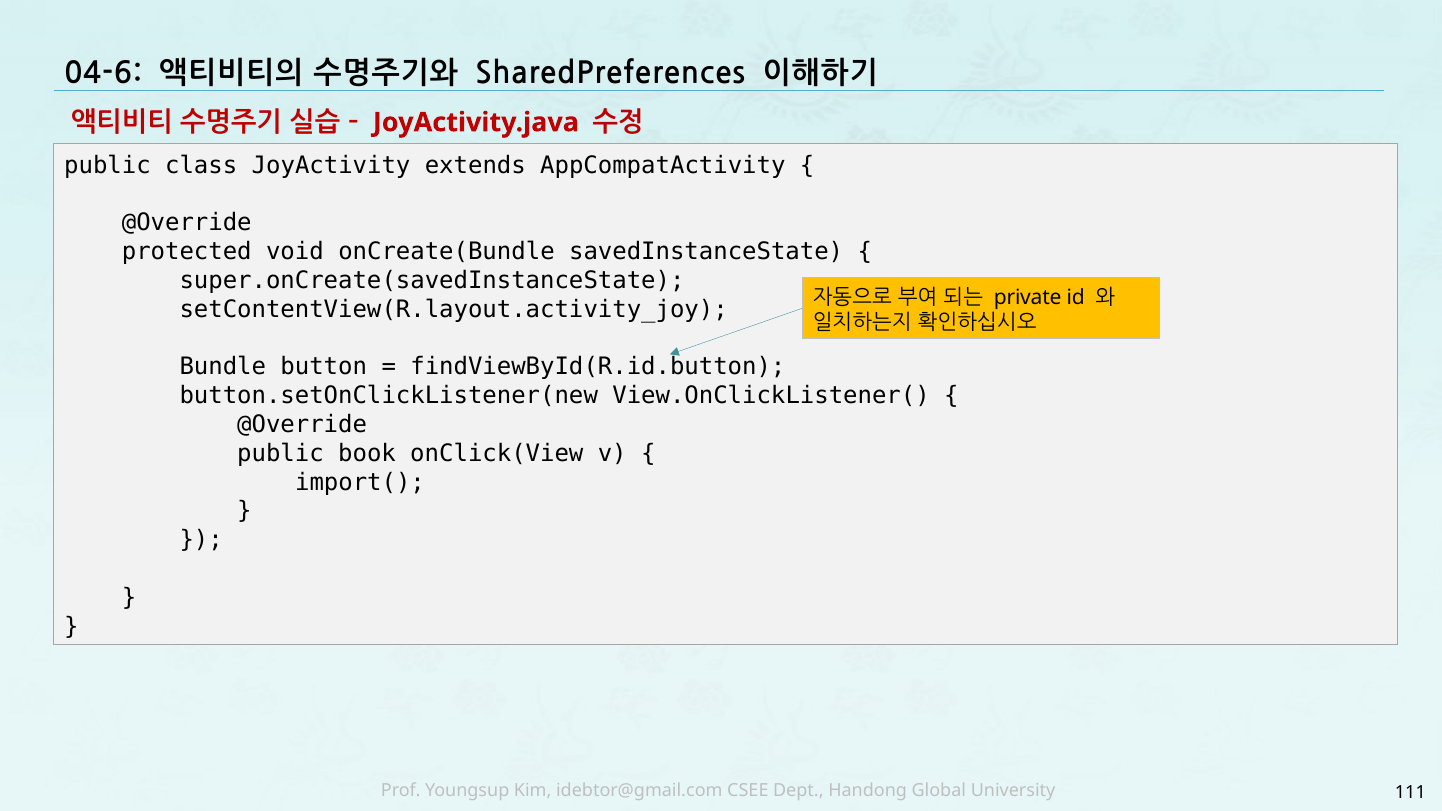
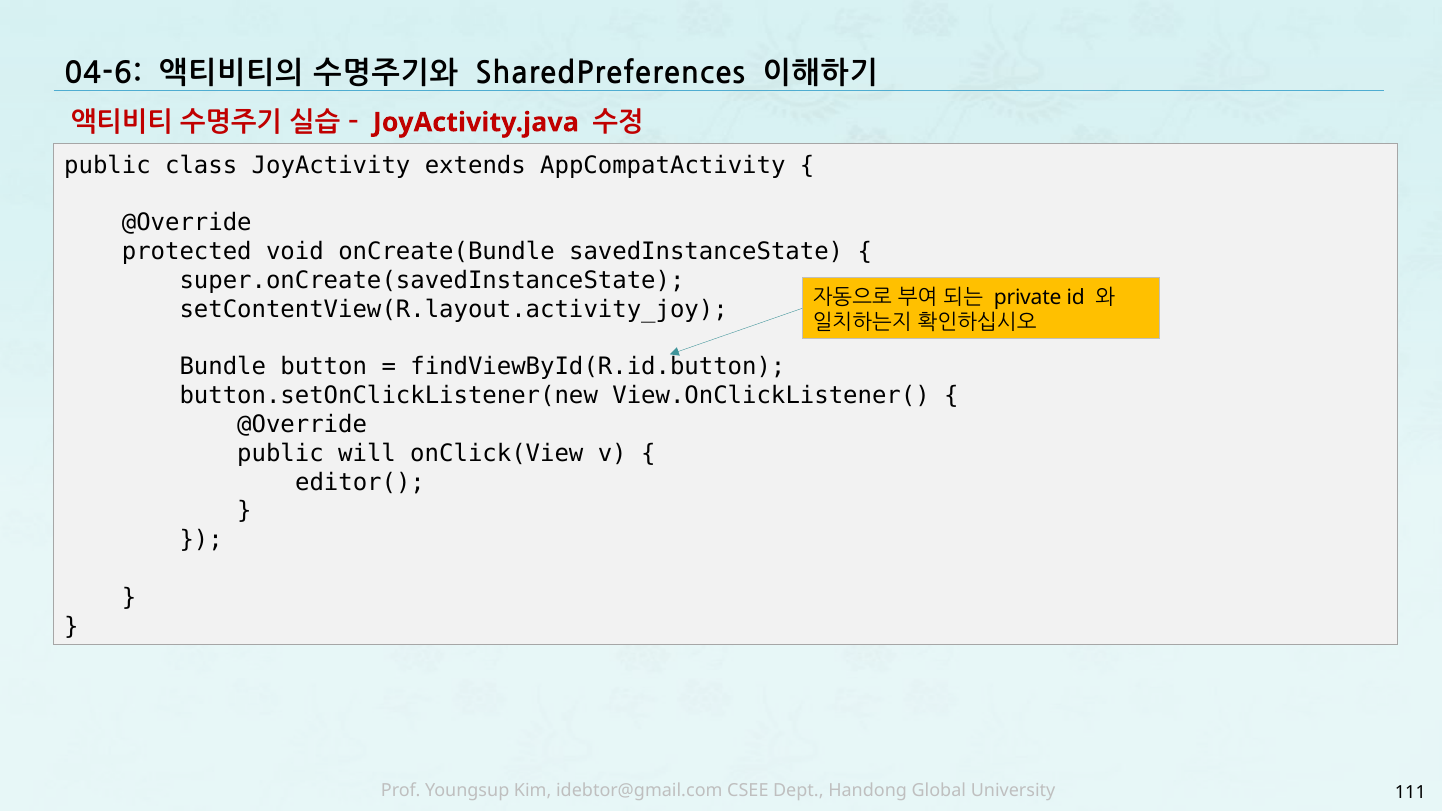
book: book -> will
import(: import( -> editor(
